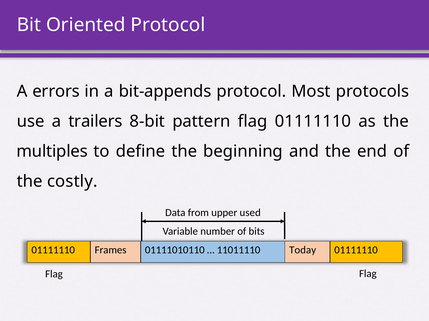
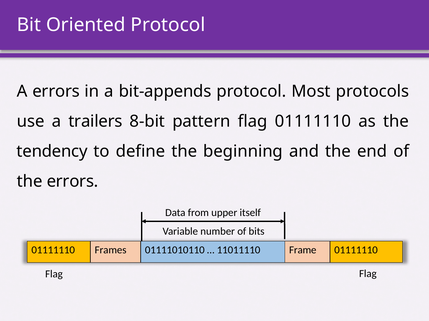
multiples: multiples -> tendency
the costly: costly -> errors
used: used -> itself
Today: Today -> Frame
